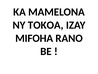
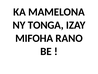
TOKOA: TOKOA -> TONGA
